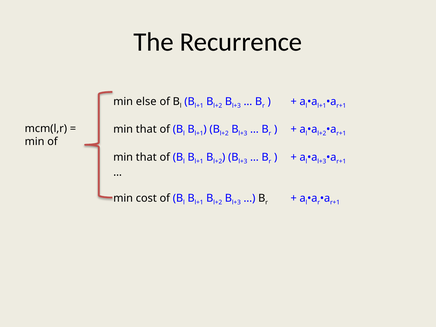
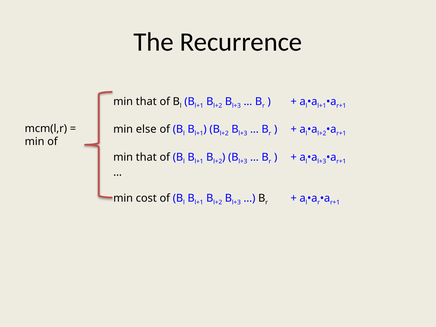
else at (146, 101): else -> that
that at (146, 129): that -> else
